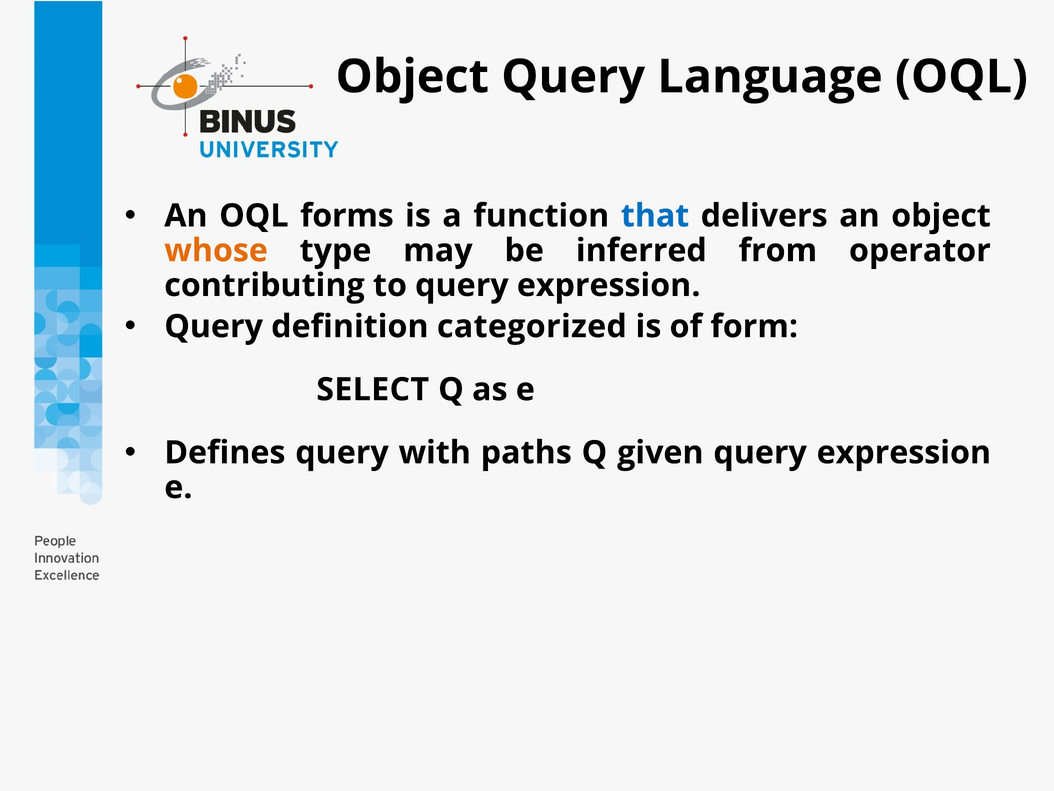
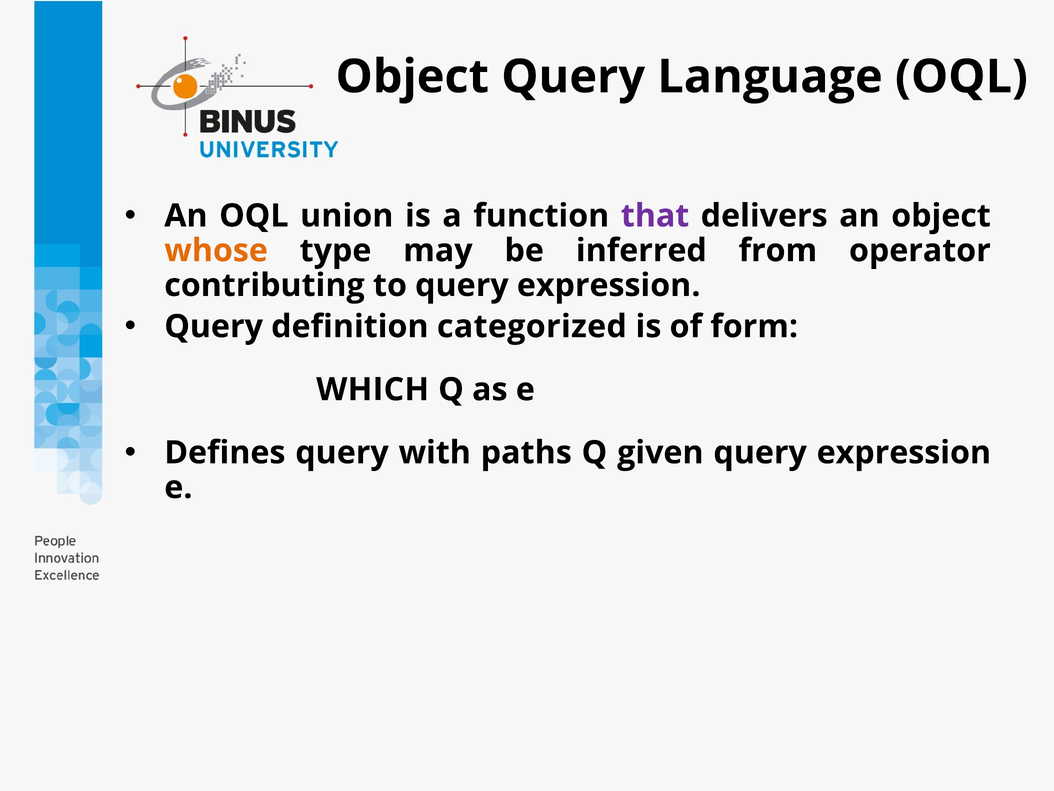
forms: forms -> union
that colour: blue -> purple
SELECT: SELECT -> WHICH
